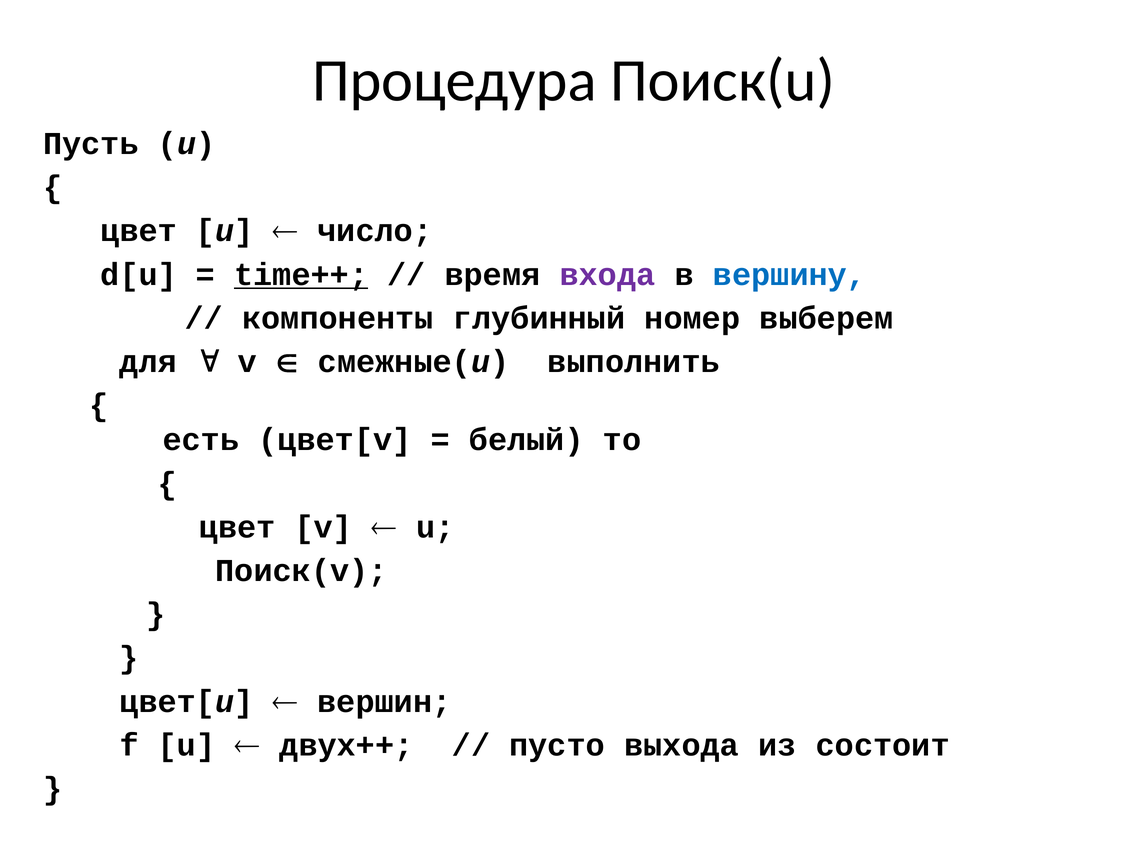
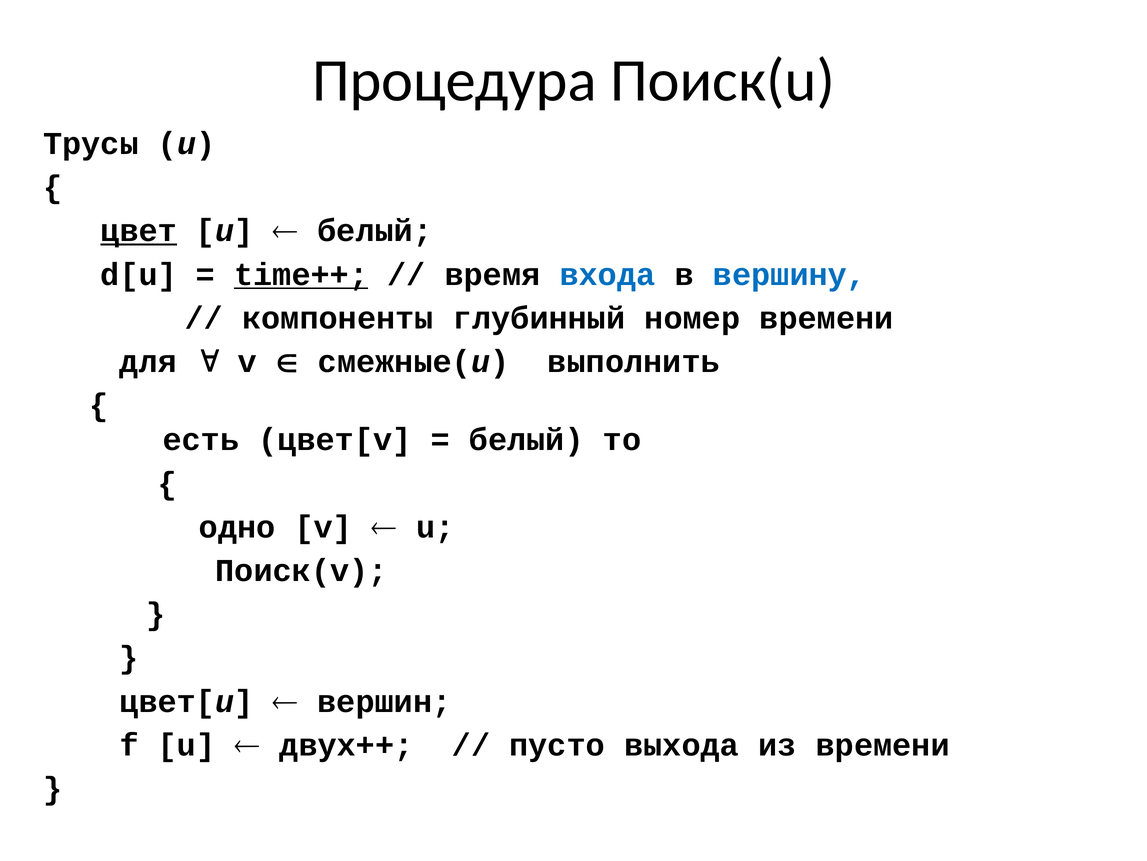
Пусть: Пусть -> Трусы
цвет at (139, 231) underline: none -> present
число at (375, 231): число -> белый
входа colour: purple -> blue
номер выберем: выберем -> времени
цвет at (237, 527): цвет -> одно
из состоит: состоит -> времени
